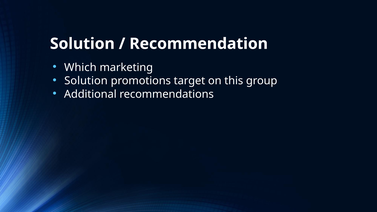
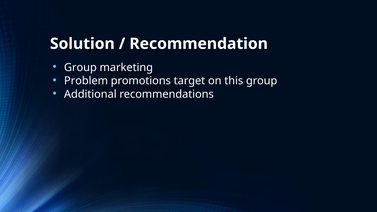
Which at (80, 67): Which -> Group
Solution at (86, 81): Solution -> Problem
